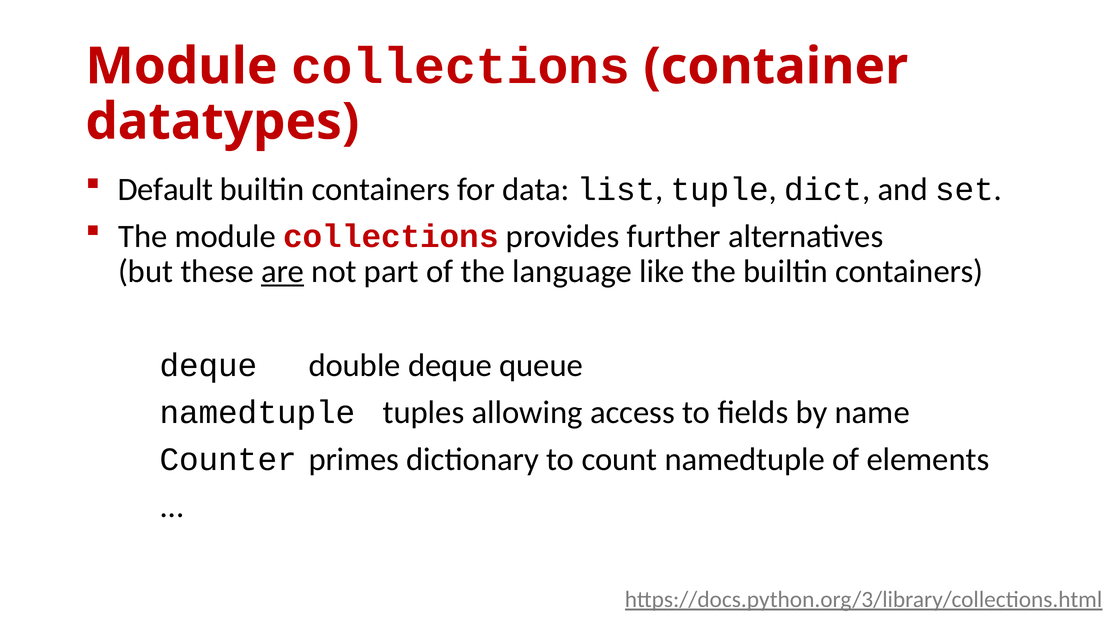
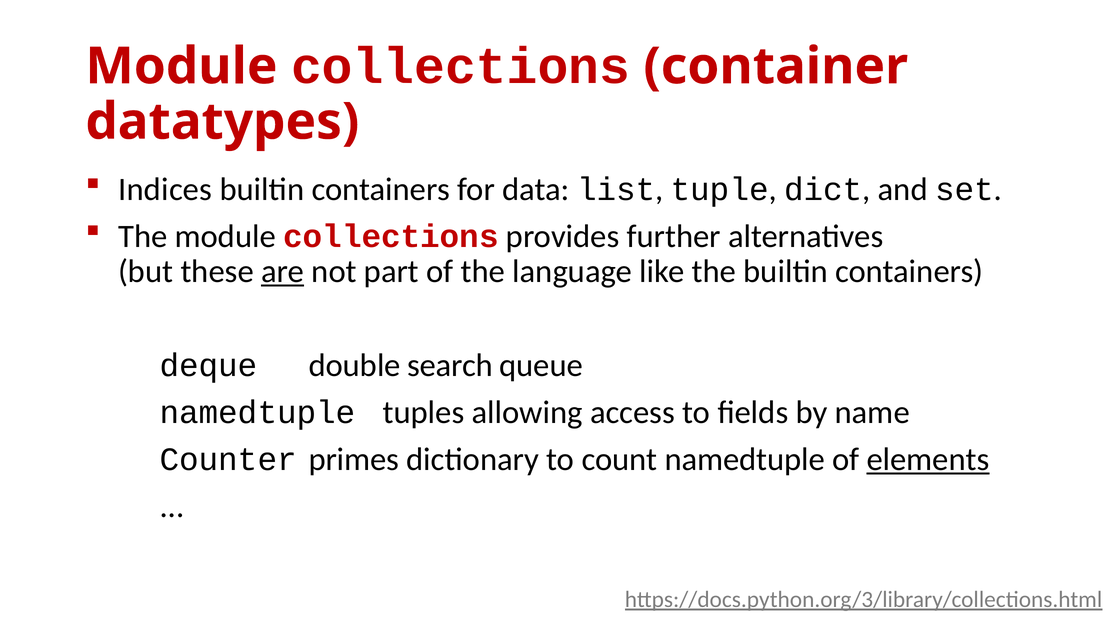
Default: Default -> Indices
double deque: deque -> search
elements underline: none -> present
